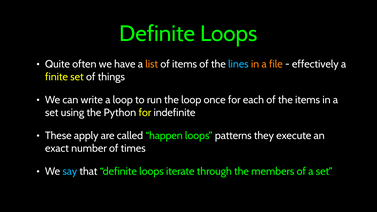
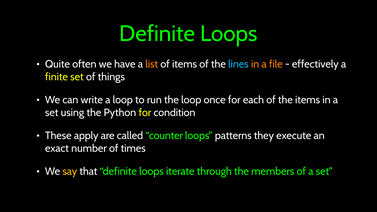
indefinite: indefinite -> condition
happen: happen -> counter
say colour: light blue -> yellow
